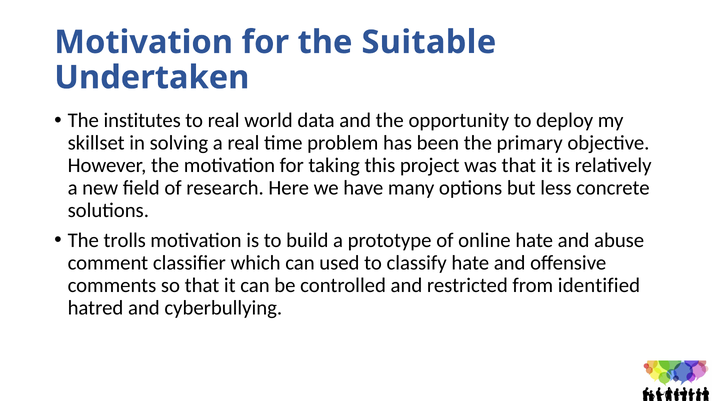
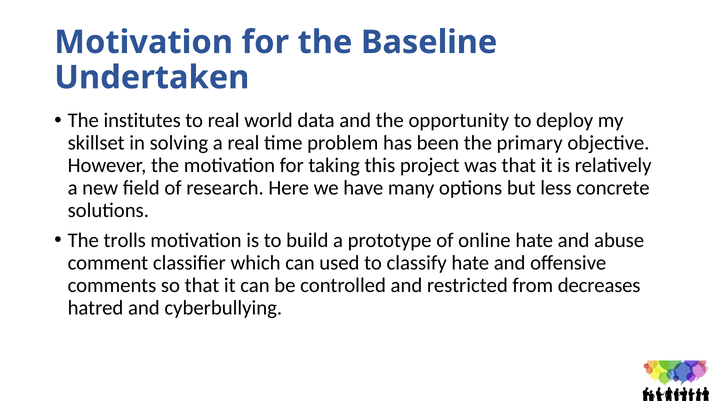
Suitable: Suitable -> Baseline
identified: identified -> decreases
